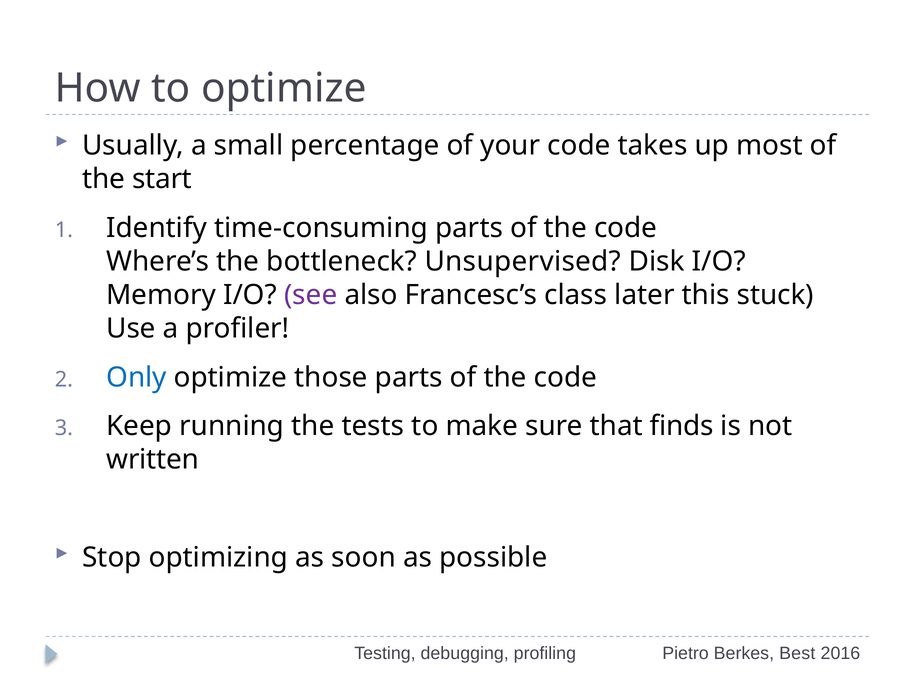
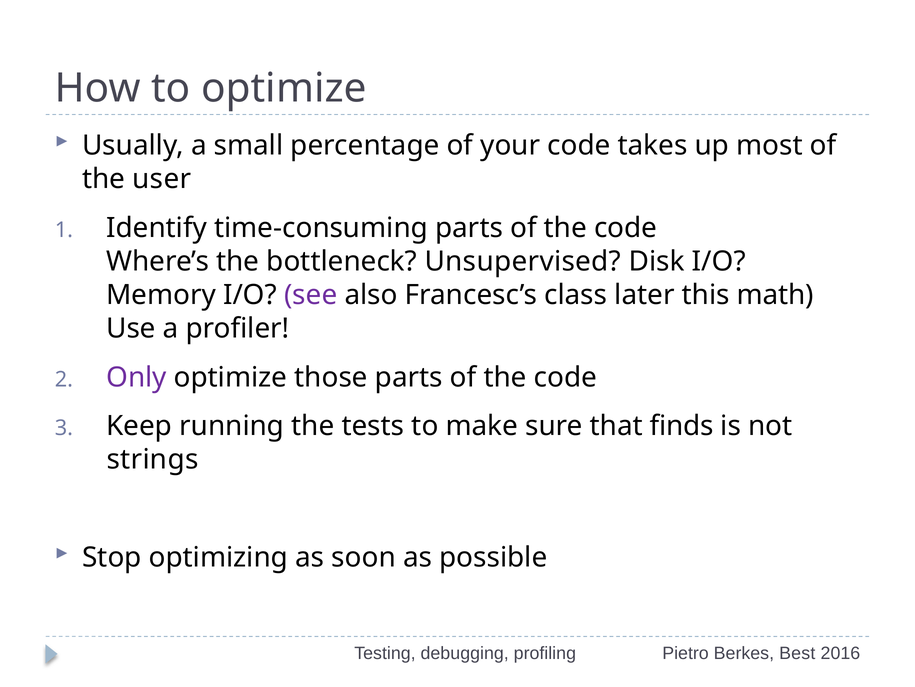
start: start -> user
stuck: stuck -> math
Only colour: blue -> purple
written: written -> strings
